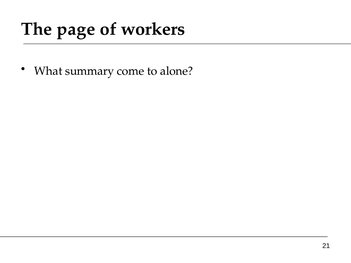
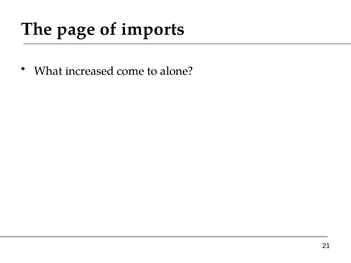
workers: workers -> imports
summary: summary -> increased
